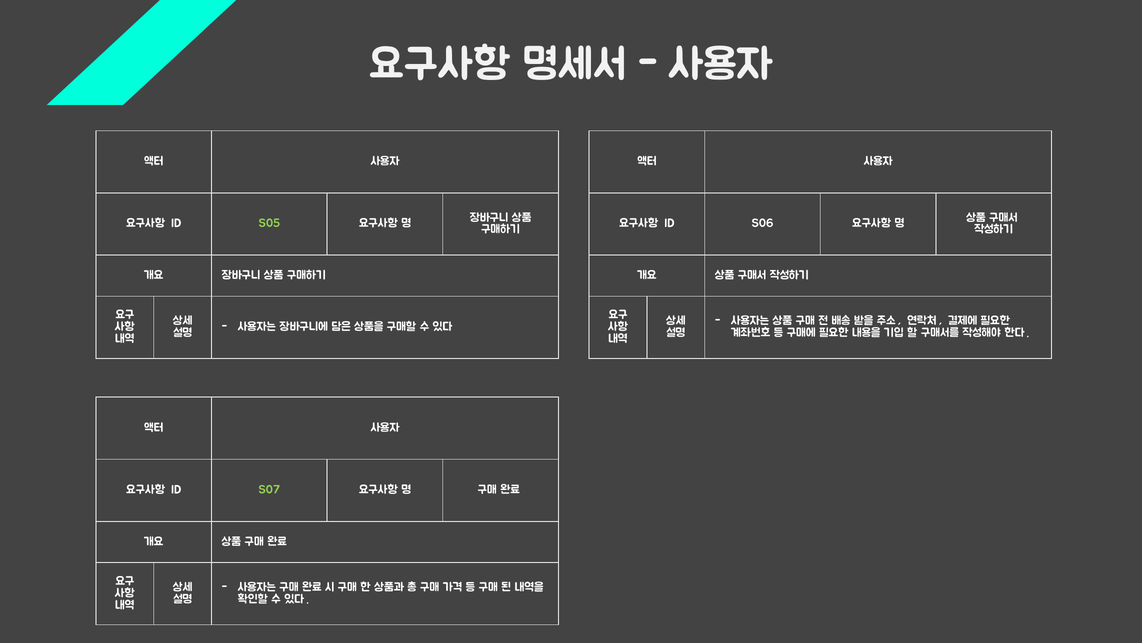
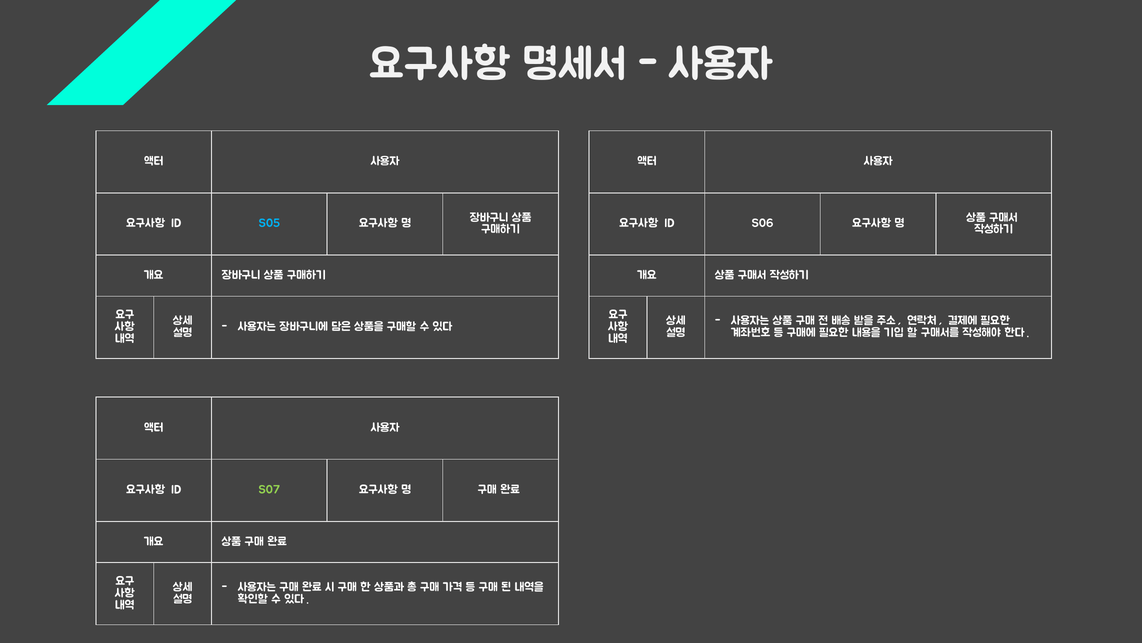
S05 colour: light green -> light blue
